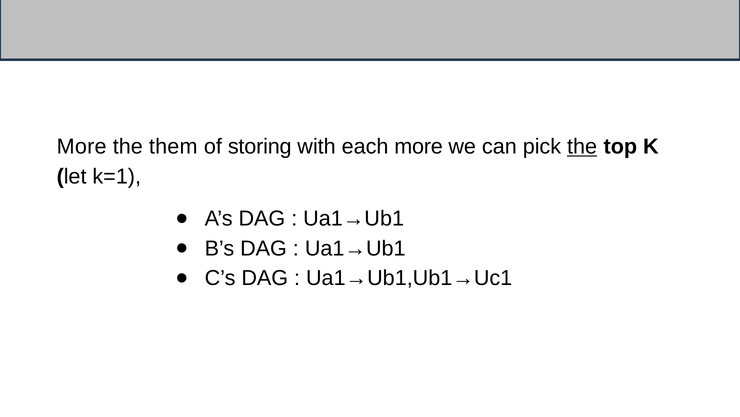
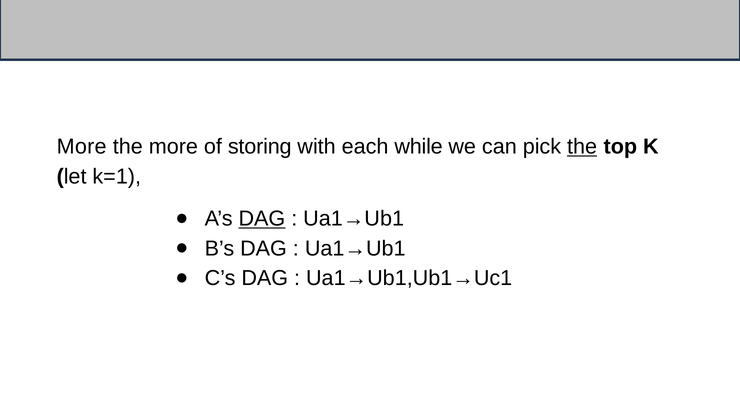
the them: them -> more
each more: more -> while
DAG at (262, 218) underline: none -> present
